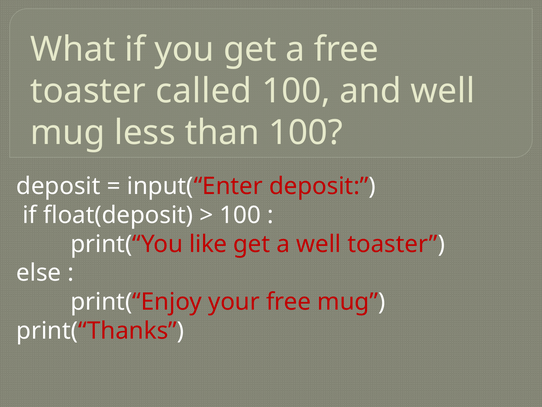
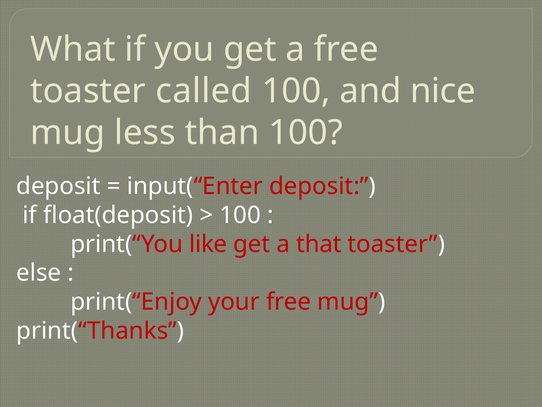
and well: well -> nice
a well: well -> that
